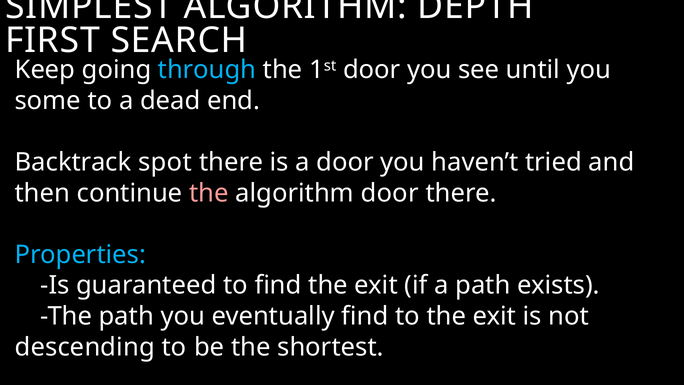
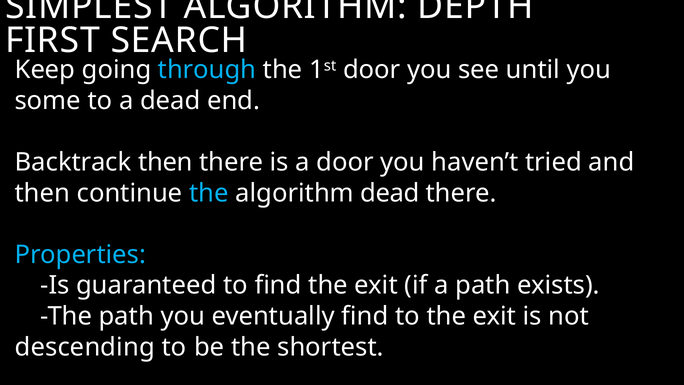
Backtrack spot: spot -> then
the at (209, 193) colour: pink -> light blue
algorithm door: door -> dead
